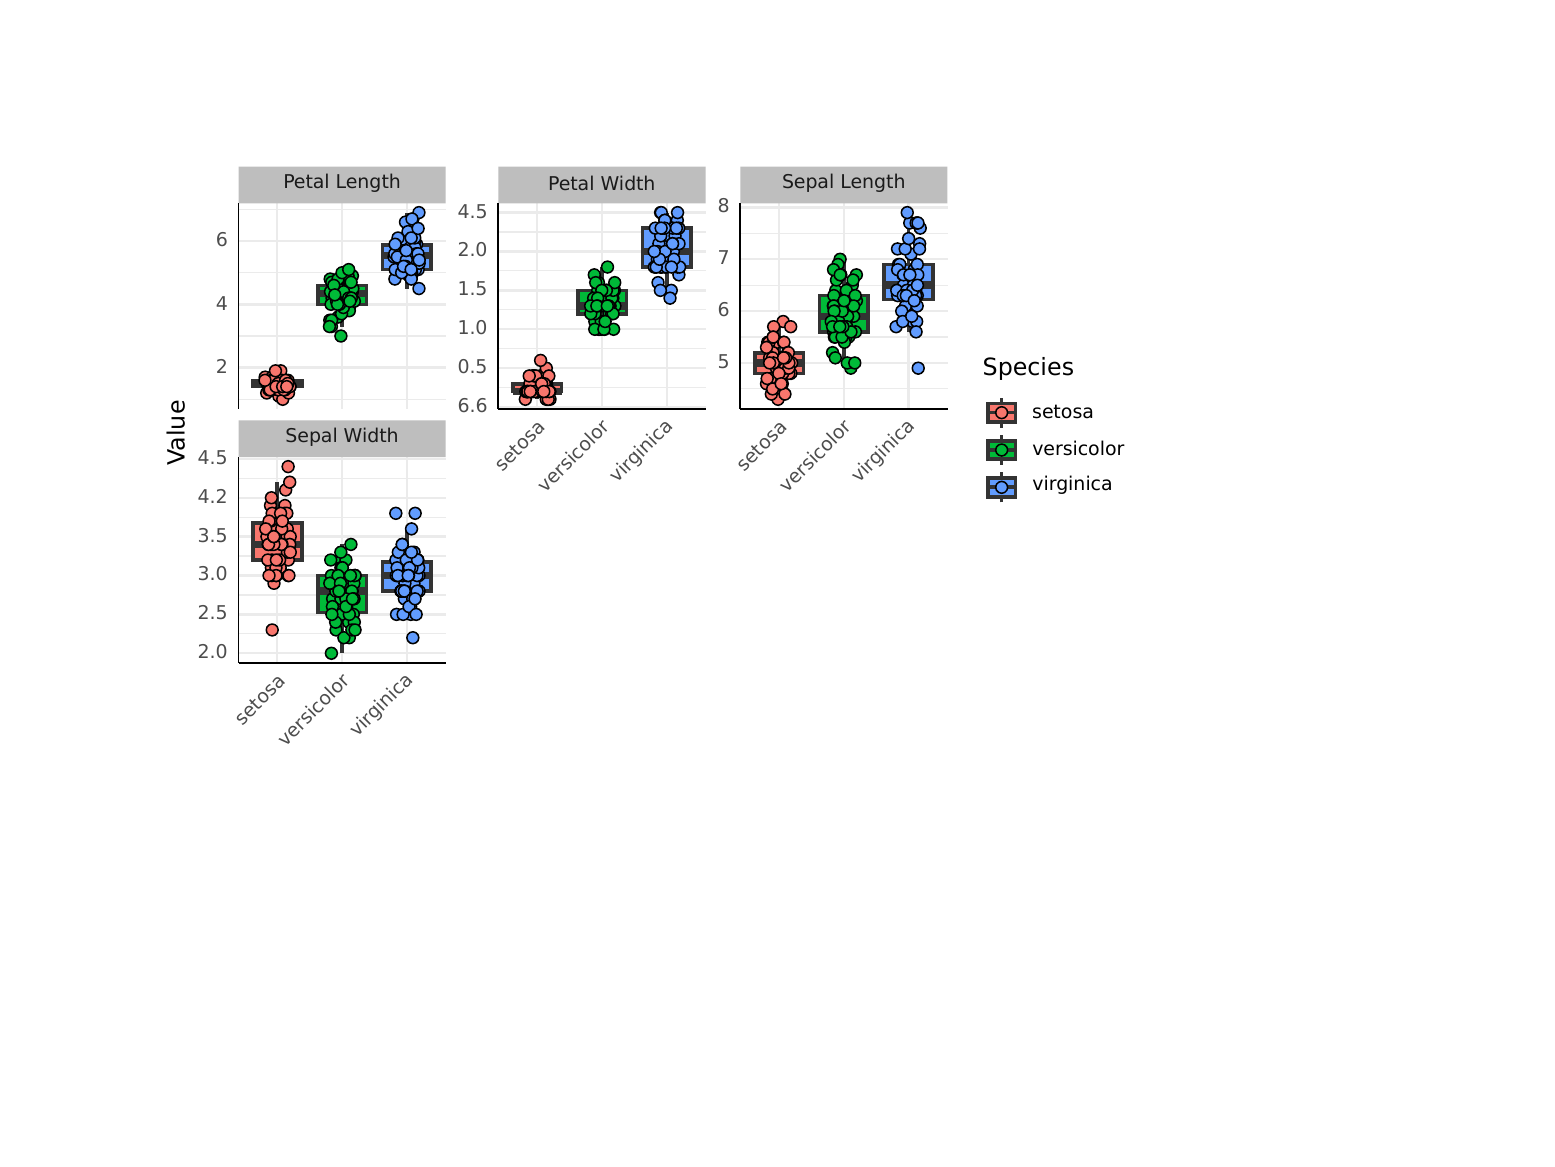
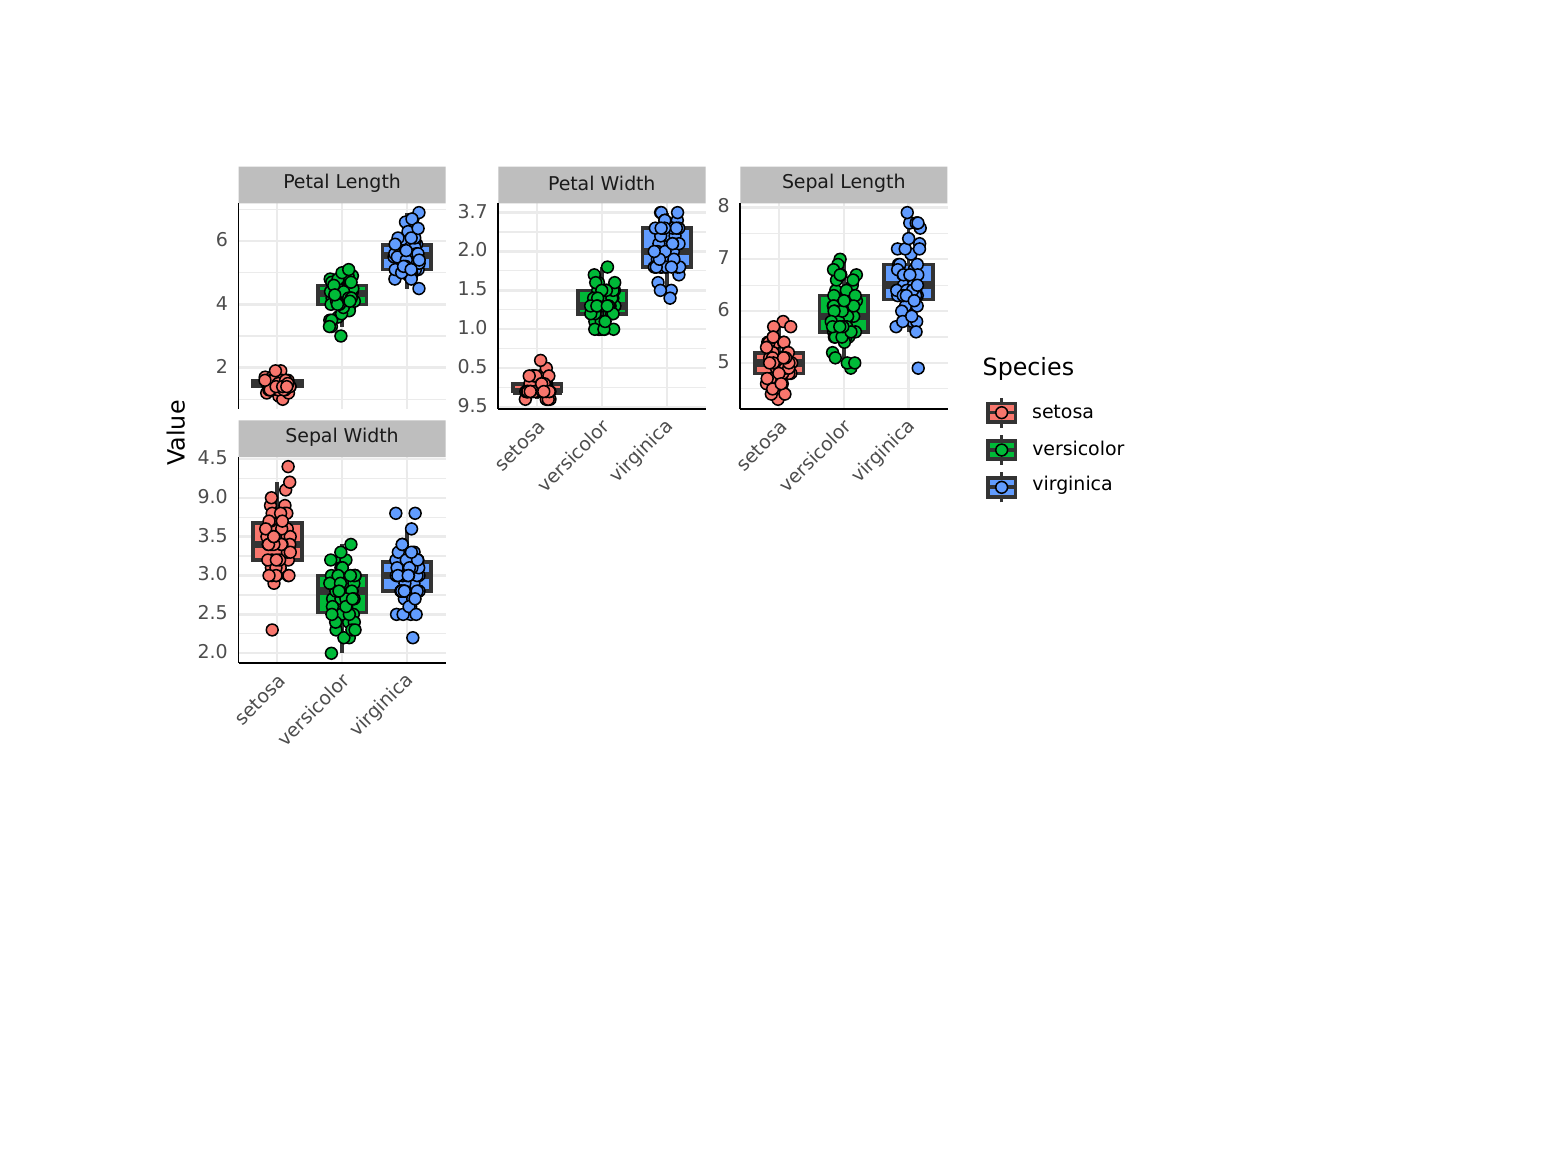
4.5 at (473, 212): 4.5 -> 3.7
6.6: 6.6 -> 9.5
4.2: 4.2 -> 9.0
